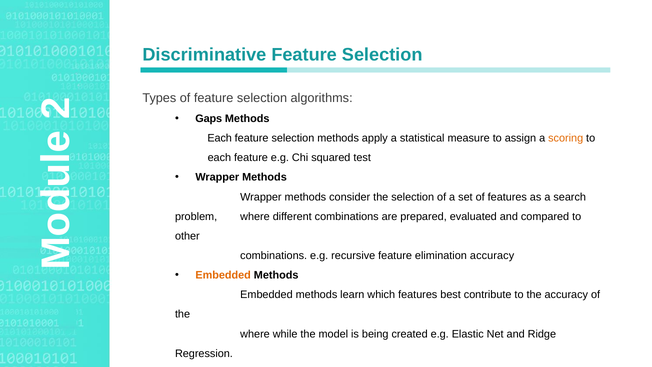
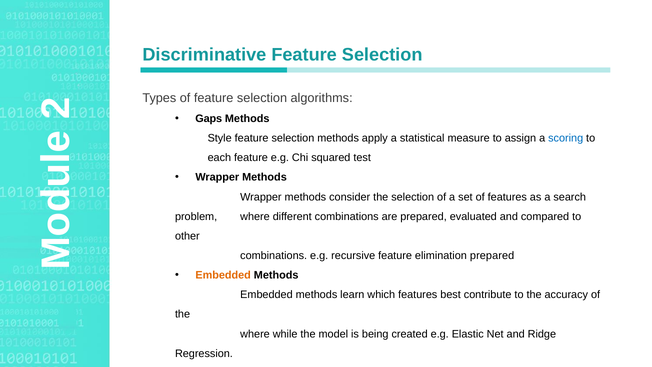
Each at (220, 138): Each -> Style
scoring colour: orange -> blue
elimination accuracy: accuracy -> prepared
